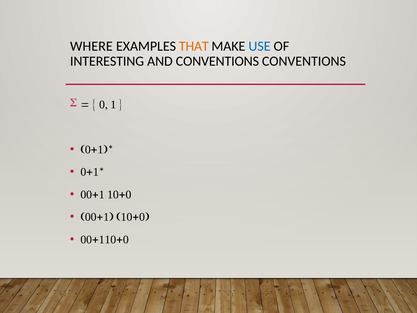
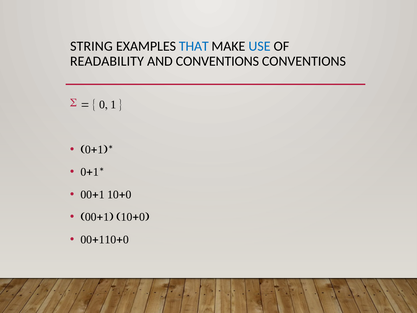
WHERE: WHERE -> STRING
THAT colour: orange -> blue
INTERESTING: INTERESTING -> READABILITY
